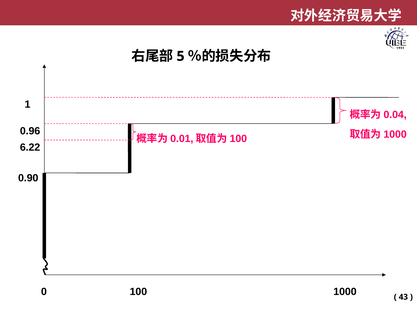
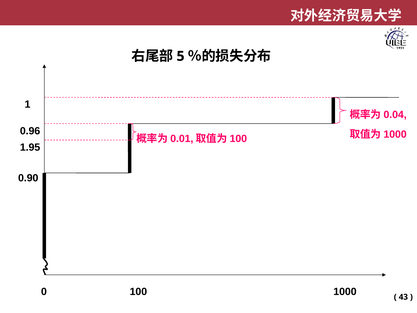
6.22: 6.22 -> 1.95
